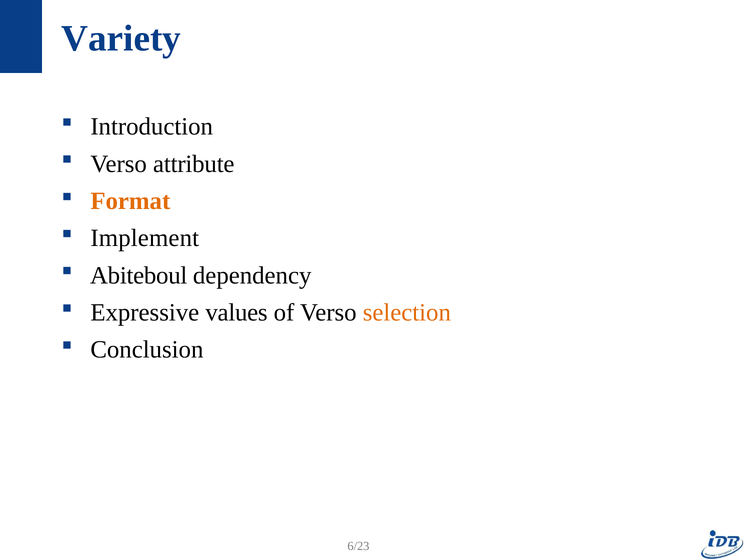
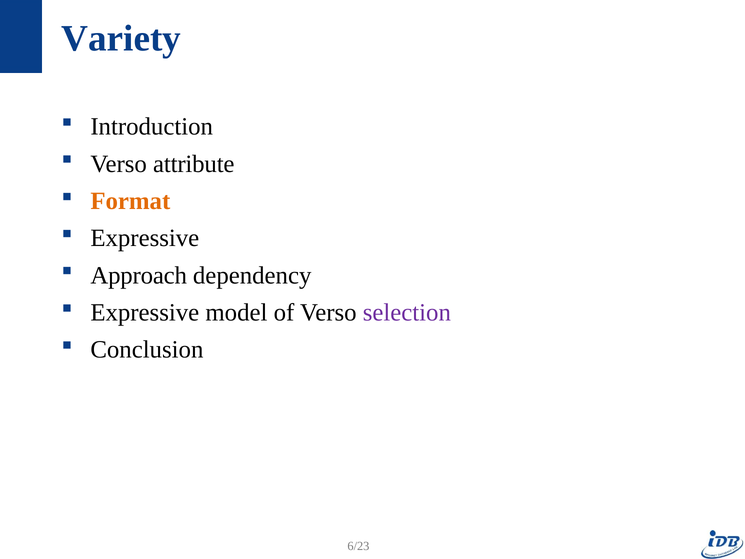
Implement at (145, 238): Implement -> Expressive
Abiteboul: Abiteboul -> Approach
values: values -> model
selection colour: orange -> purple
